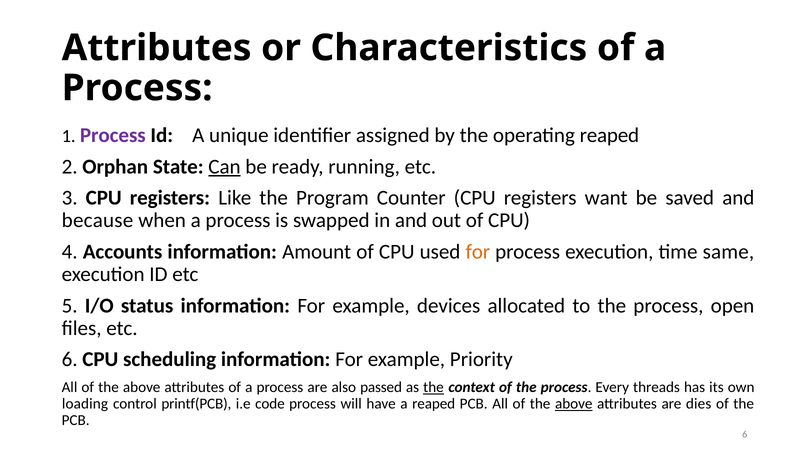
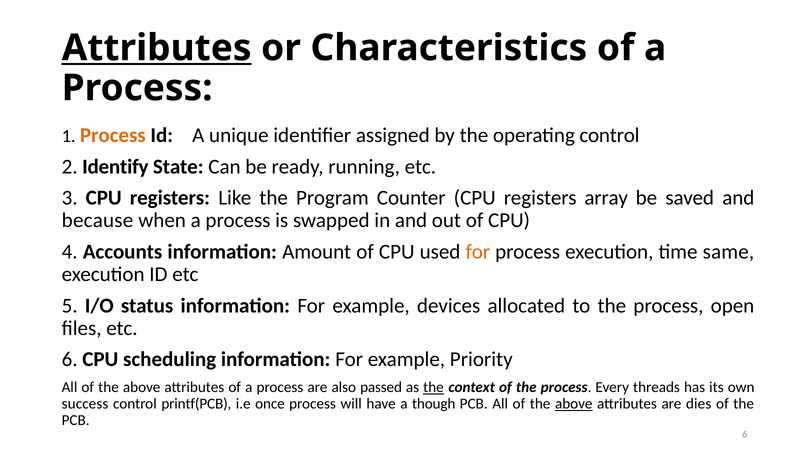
Attributes at (157, 48) underline: none -> present
Process at (113, 135) colour: purple -> orange
operating reaped: reaped -> control
Orphan: Orphan -> Identify
Can underline: present -> none
want: want -> array
loading: loading -> success
code: code -> once
a reaped: reaped -> though
